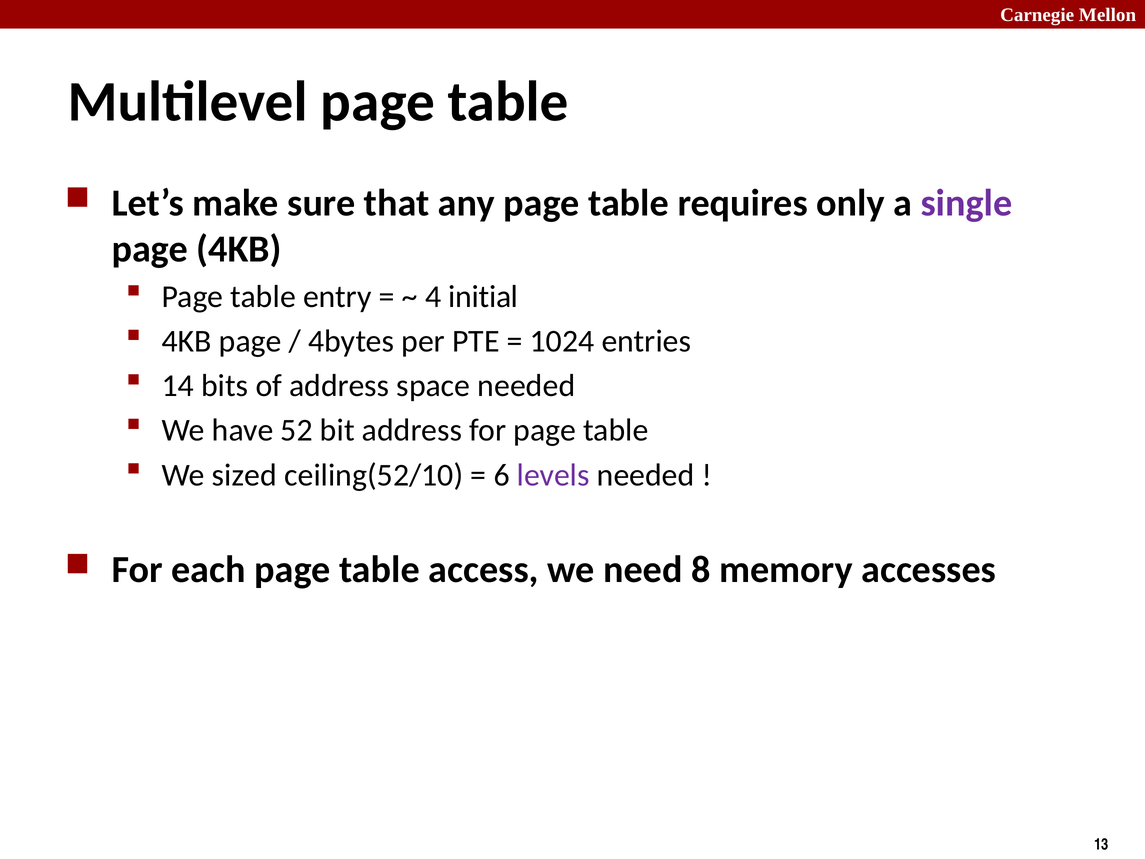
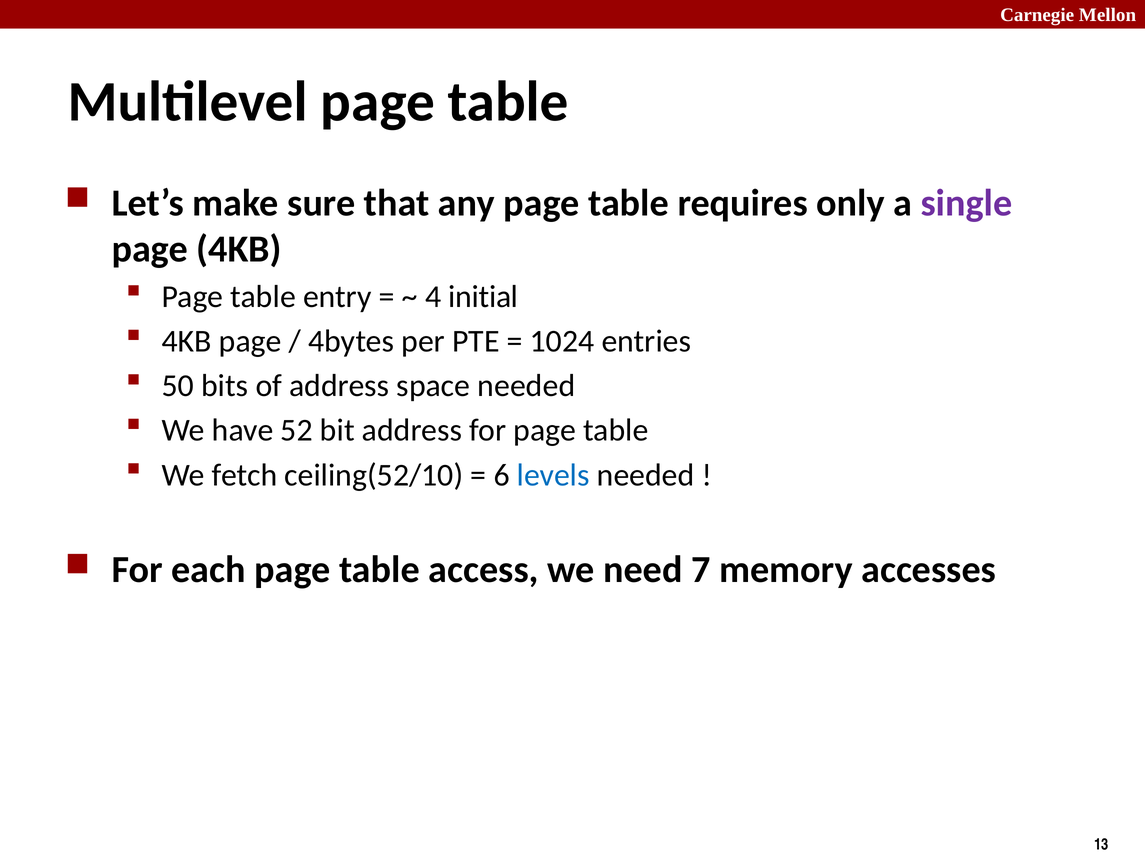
14: 14 -> 50
sized: sized -> fetch
levels colour: purple -> blue
8: 8 -> 7
